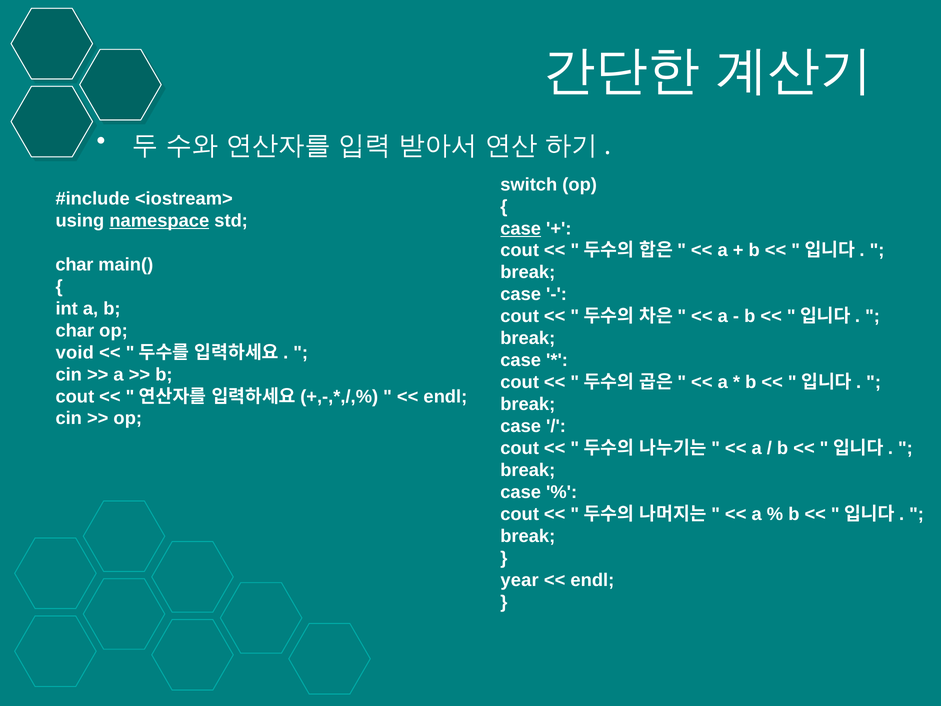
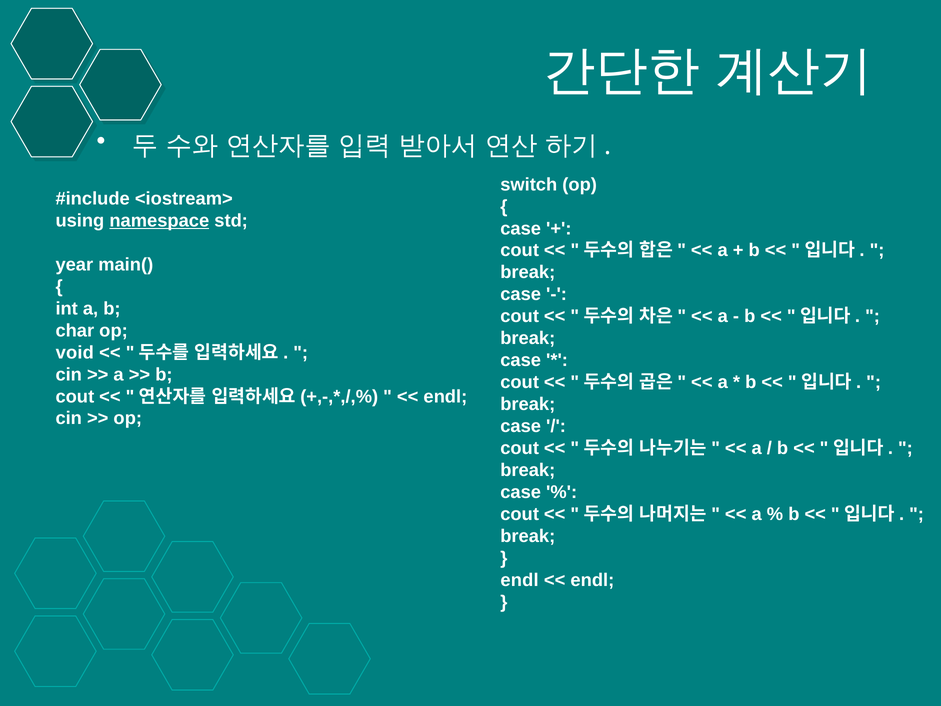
case at (521, 228) underline: present -> none
char at (74, 265): char -> year
year at (520, 580): year -> endl
